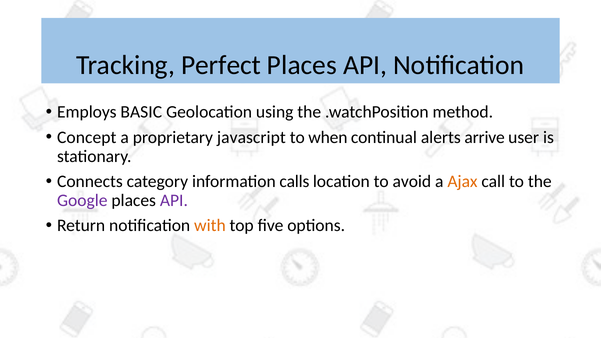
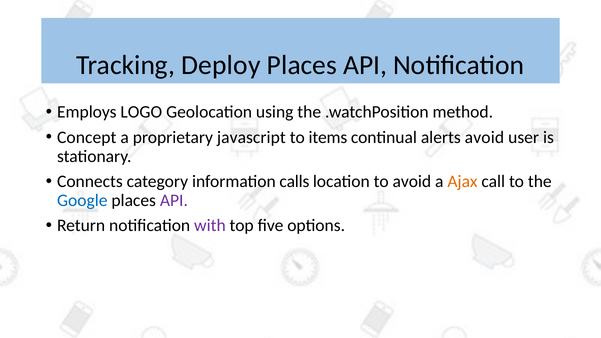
Perfect: Perfect -> Deploy
BASIC: BASIC -> LOGO
when: when -> items
alerts arrive: arrive -> avoid
Google colour: purple -> blue
with colour: orange -> purple
